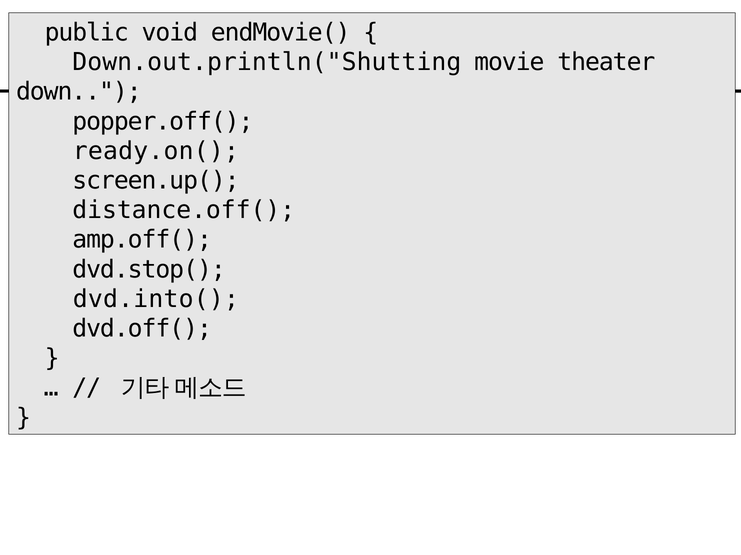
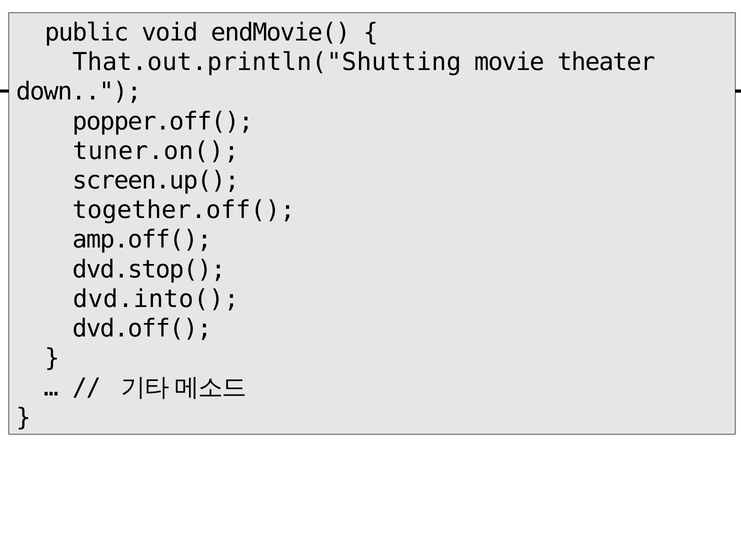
Down.out.println("Shutting: Down.out.println("Shutting -> That.out.println("Shutting
ready.on(: ready.on( -> tuner.on(
distance.off(: distance.off( -> together.off(
